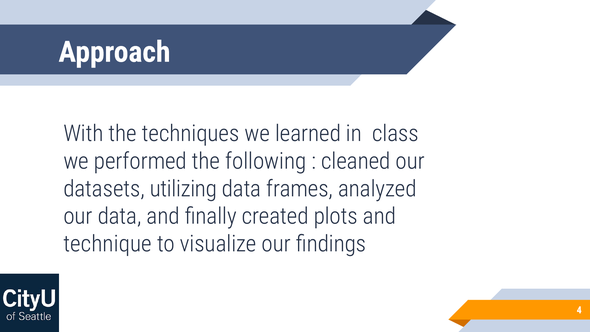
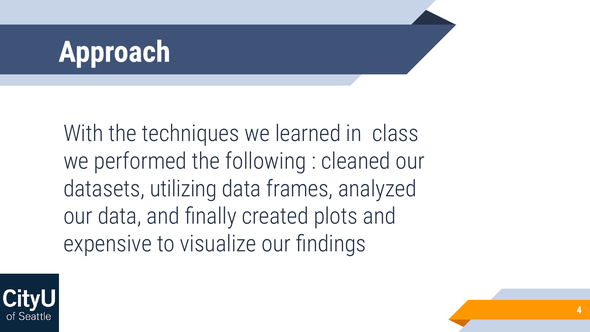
technique: technique -> expensive
